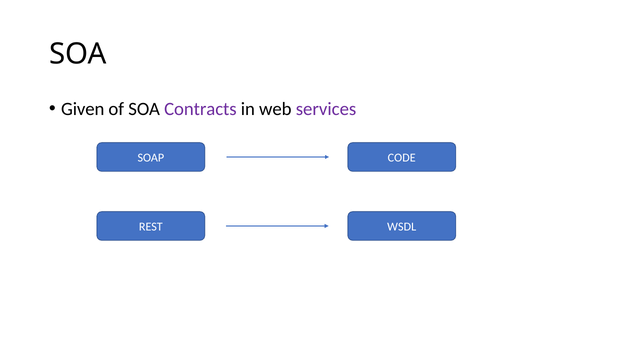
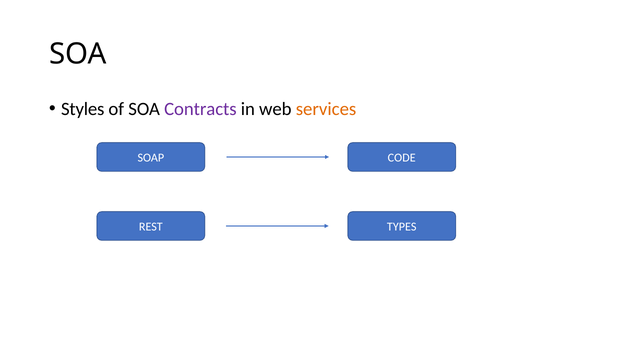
Given: Given -> Styles
services colour: purple -> orange
WSDL: WSDL -> TYPES
